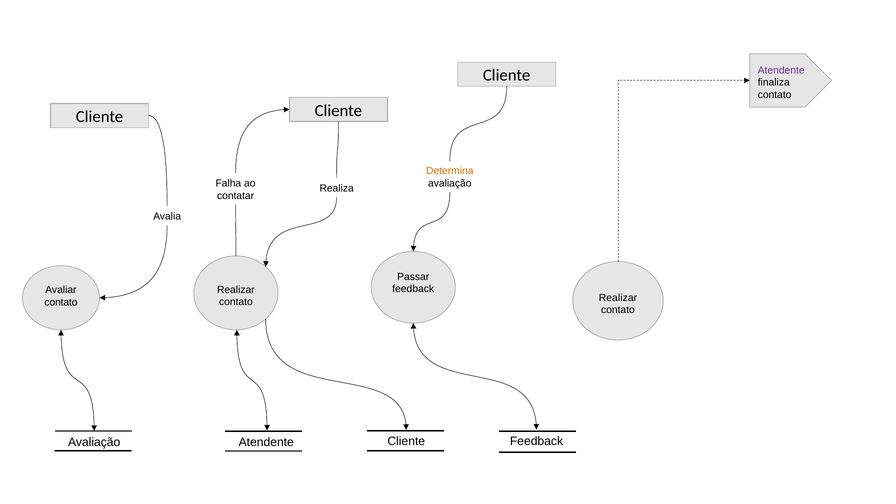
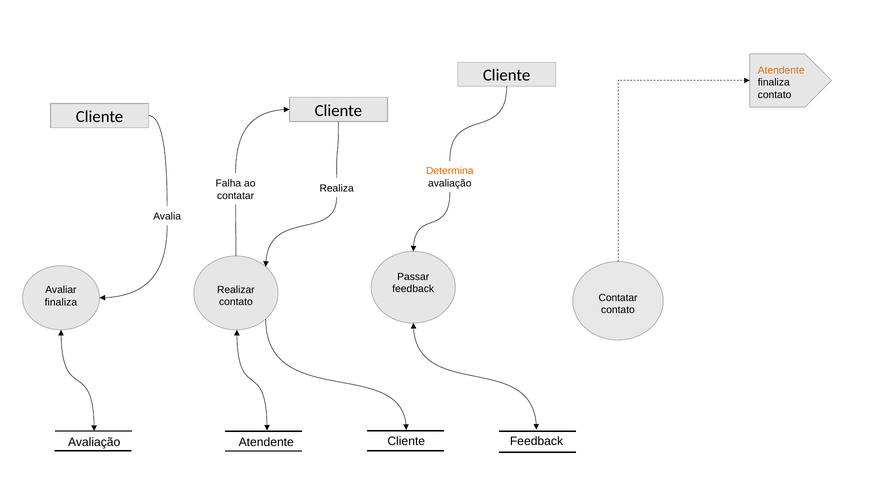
Atendente at (781, 70) colour: purple -> orange
Realizar at (618, 298): Realizar -> Contatar
contato at (61, 302): contato -> finaliza
